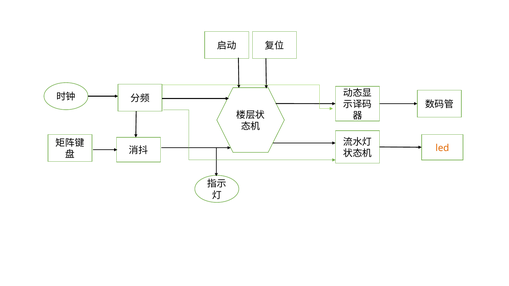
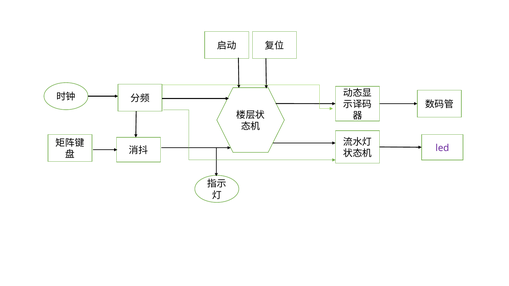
led colour: orange -> purple
